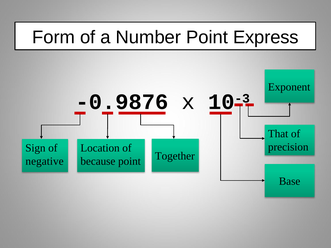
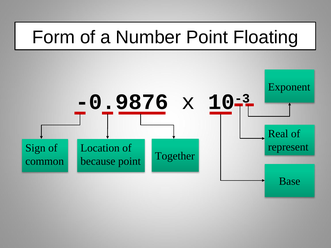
Express: Express -> Floating
That: That -> Real
precision: precision -> represent
negative: negative -> common
